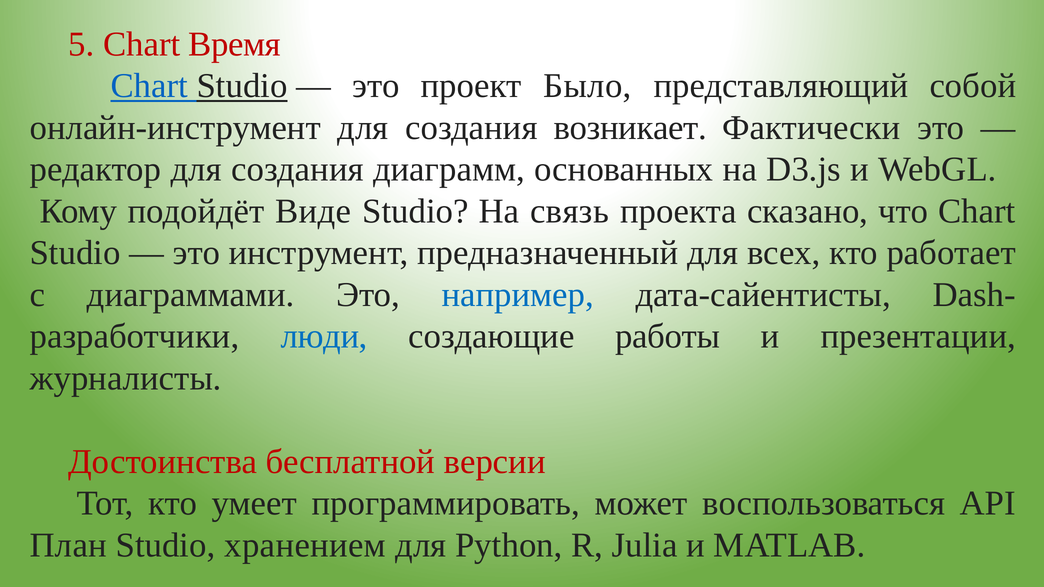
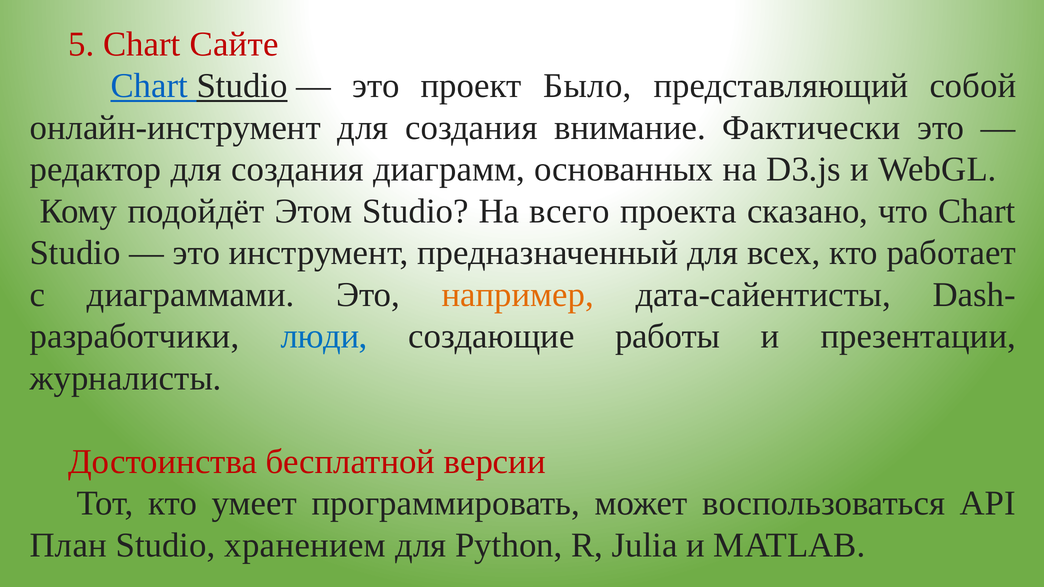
Время: Время -> Сайте
возникает: возникает -> внимание
Виде: Виде -> Этом
связь: связь -> всего
например colour: blue -> orange
